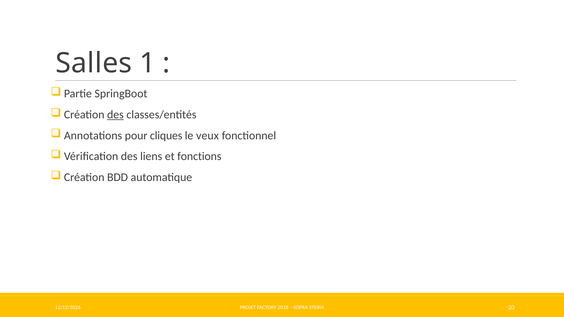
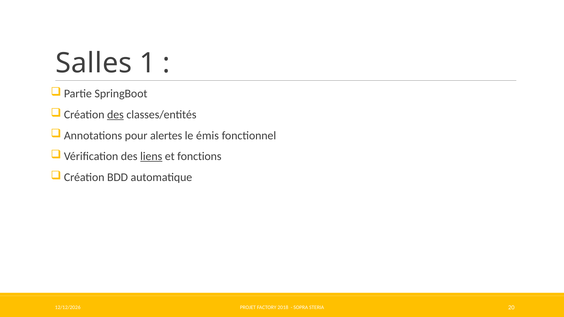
cliques: cliques -> alertes
veux: veux -> émis
liens underline: none -> present
